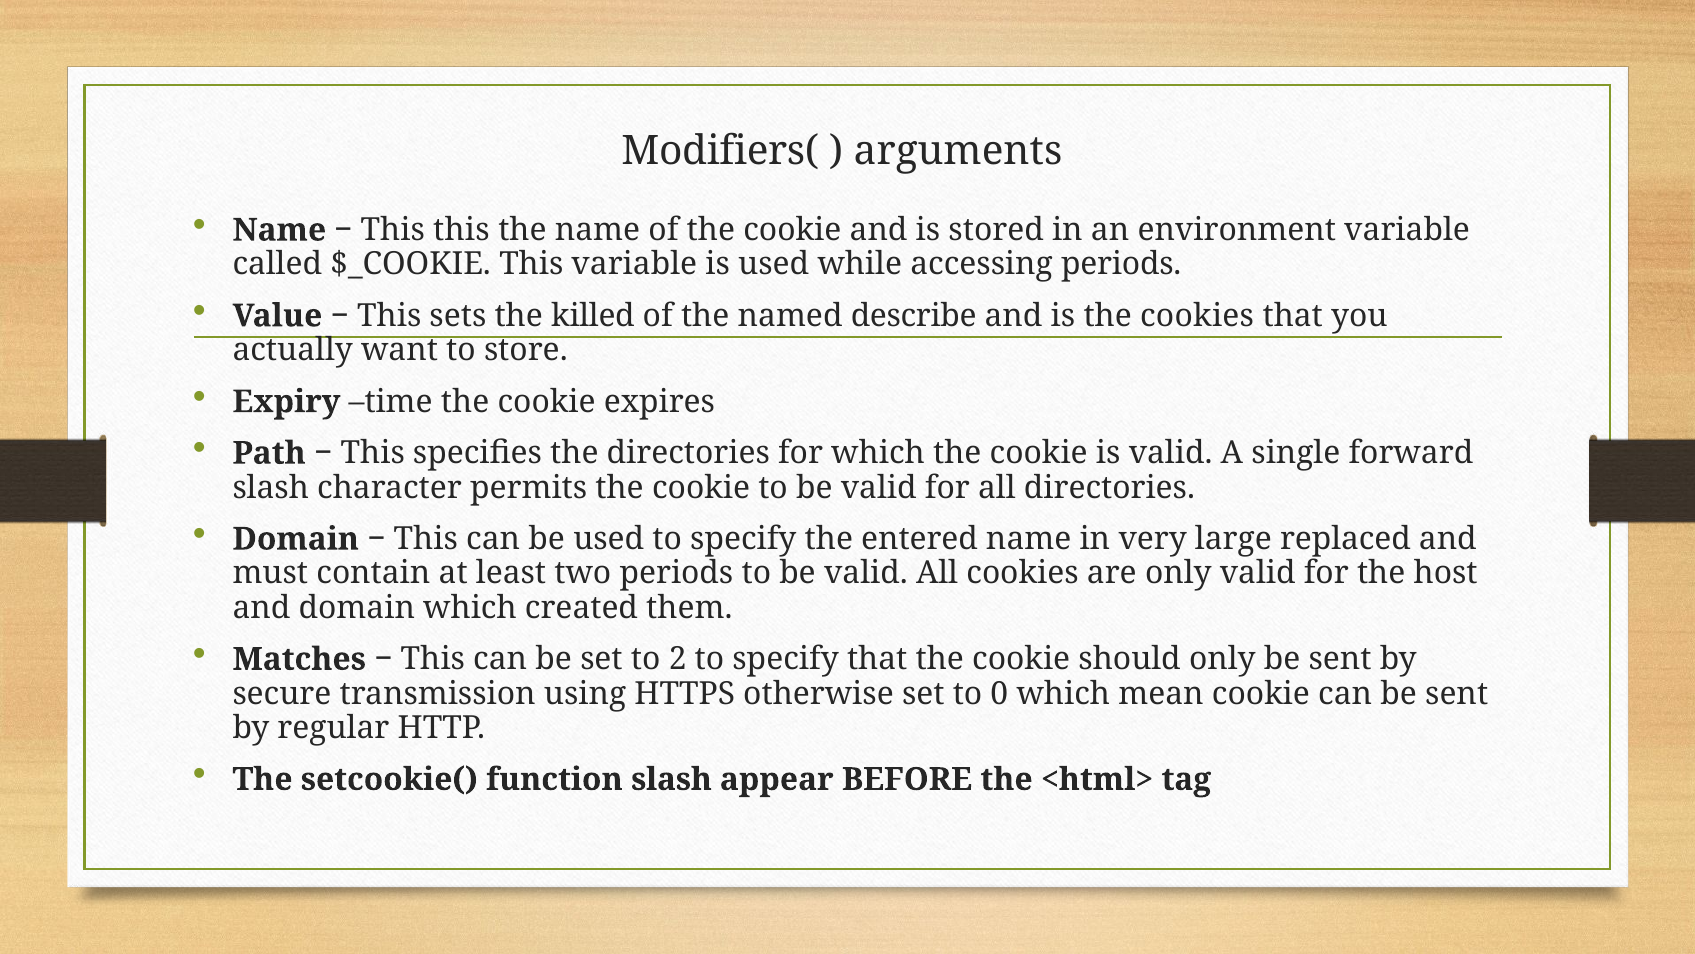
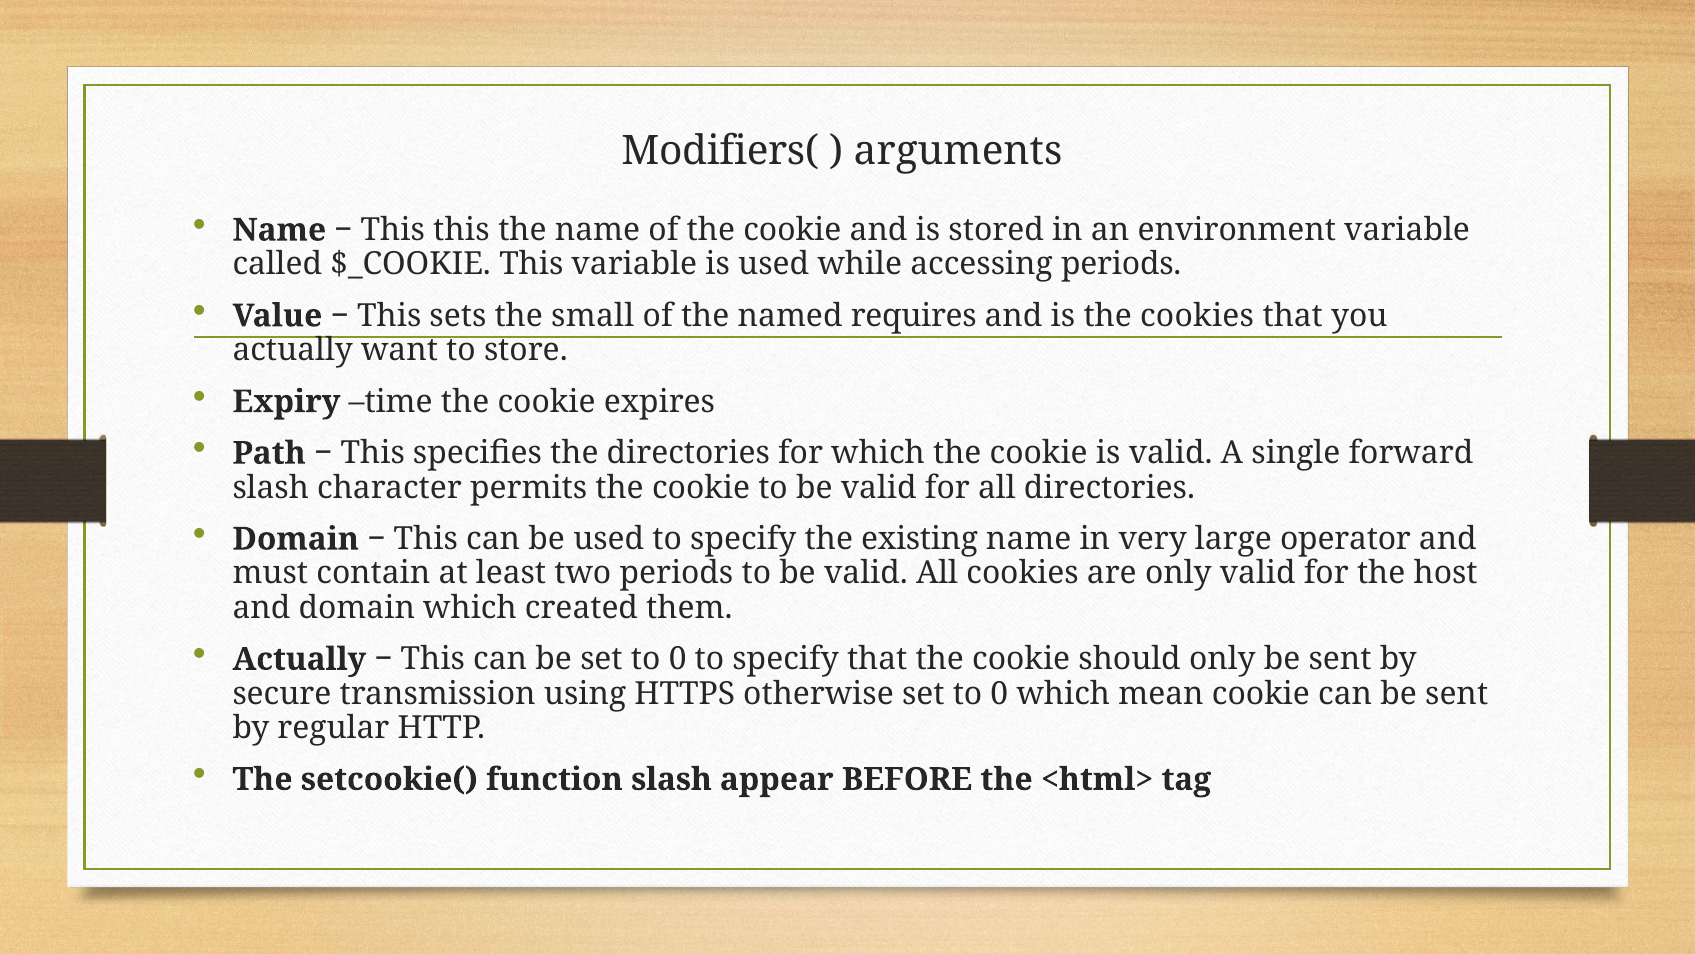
killed: killed -> small
describe: describe -> requires
entered: entered -> existing
replaced: replaced -> operator
Matches at (299, 659): Matches -> Actually
be set to 2: 2 -> 0
